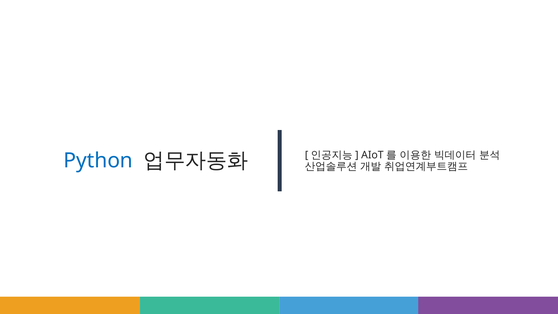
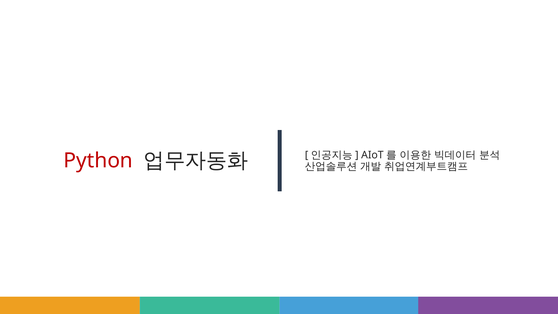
Python colour: blue -> red
